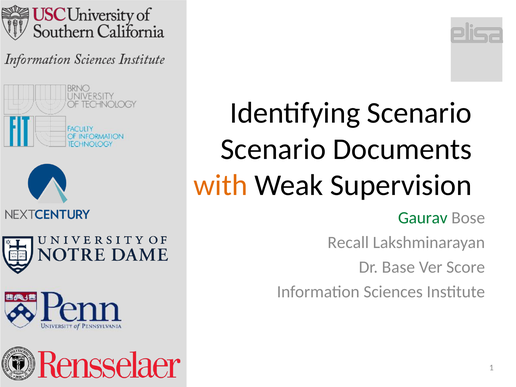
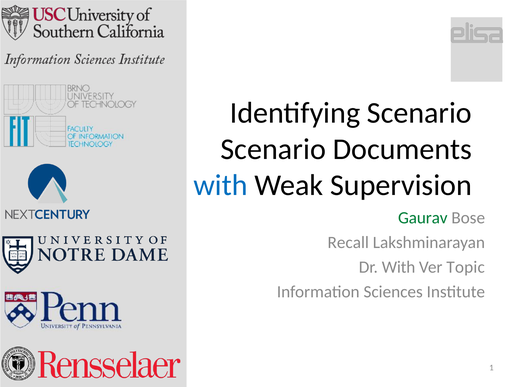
with at (221, 185) colour: orange -> blue
Dr Base: Base -> With
Score: Score -> Topic
